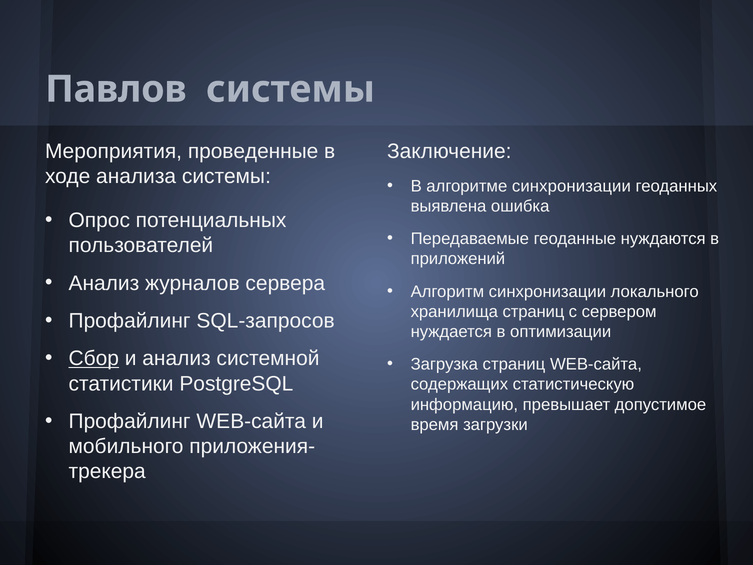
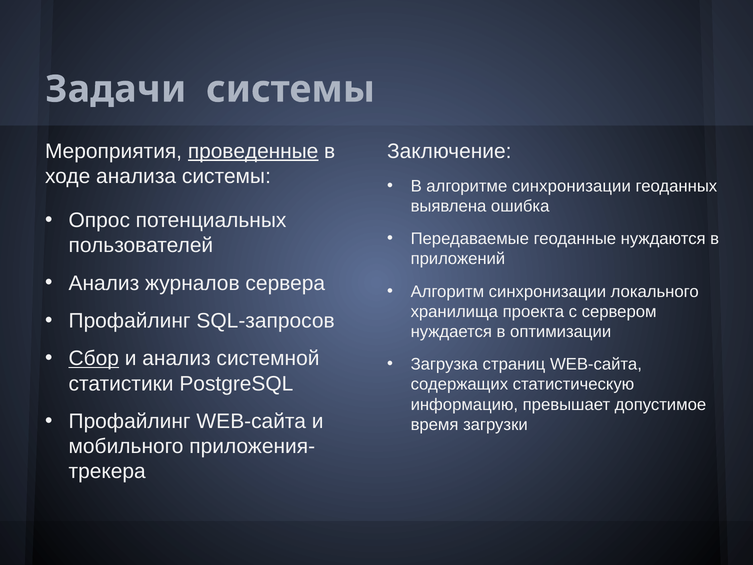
Павлов: Павлов -> Задачи
проведенные underline: none -> present
хранилища страниц: страниц -> проекта
